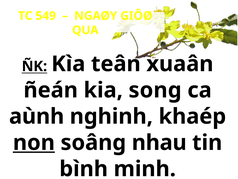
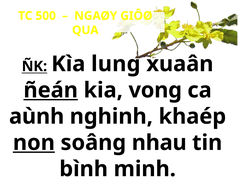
549: 549 -> 500
teân: teân -> lung
ñeán underline: none -> present
song: song -> vong
